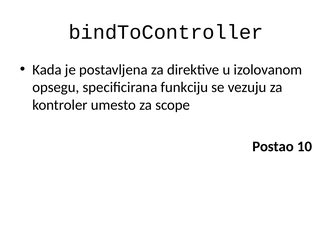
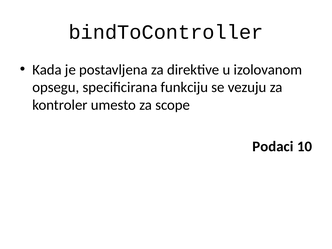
Postao: Postao -> Podaci
